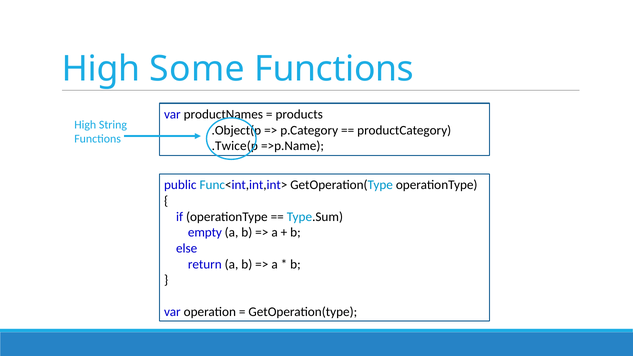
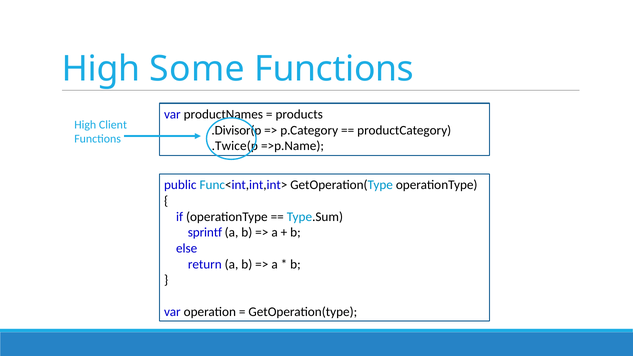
String: String -> Client
.Object(p: .Object(p -> .Divisor(p
empty: empty -> sprintf
